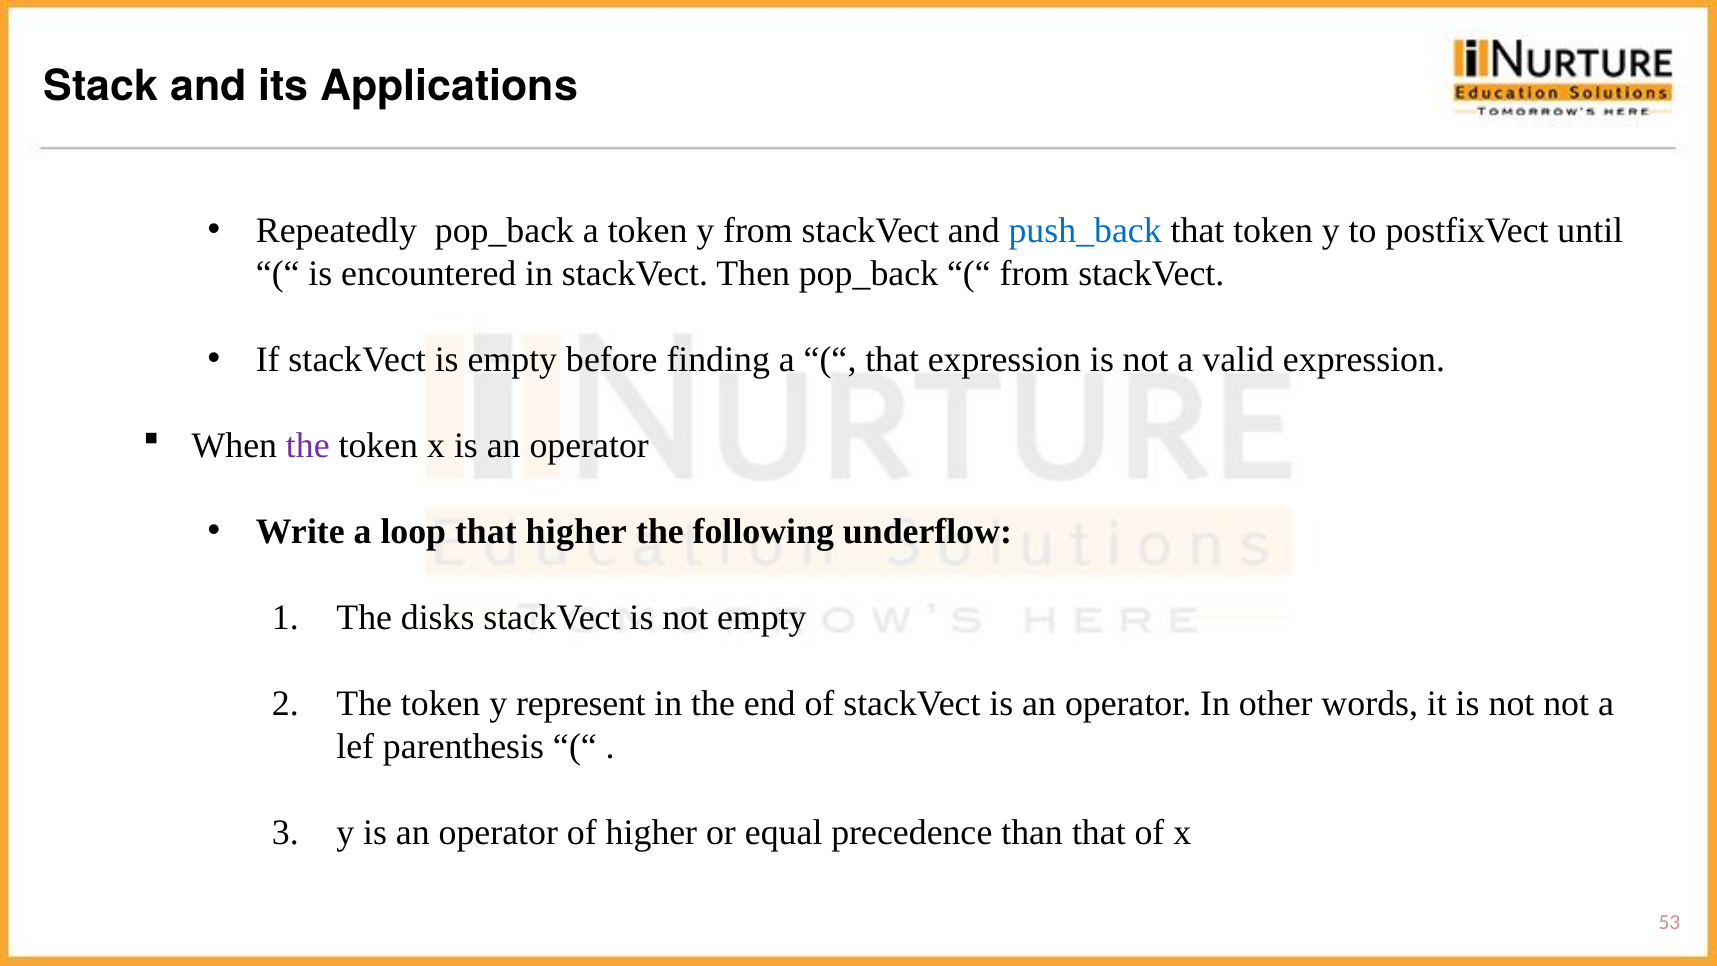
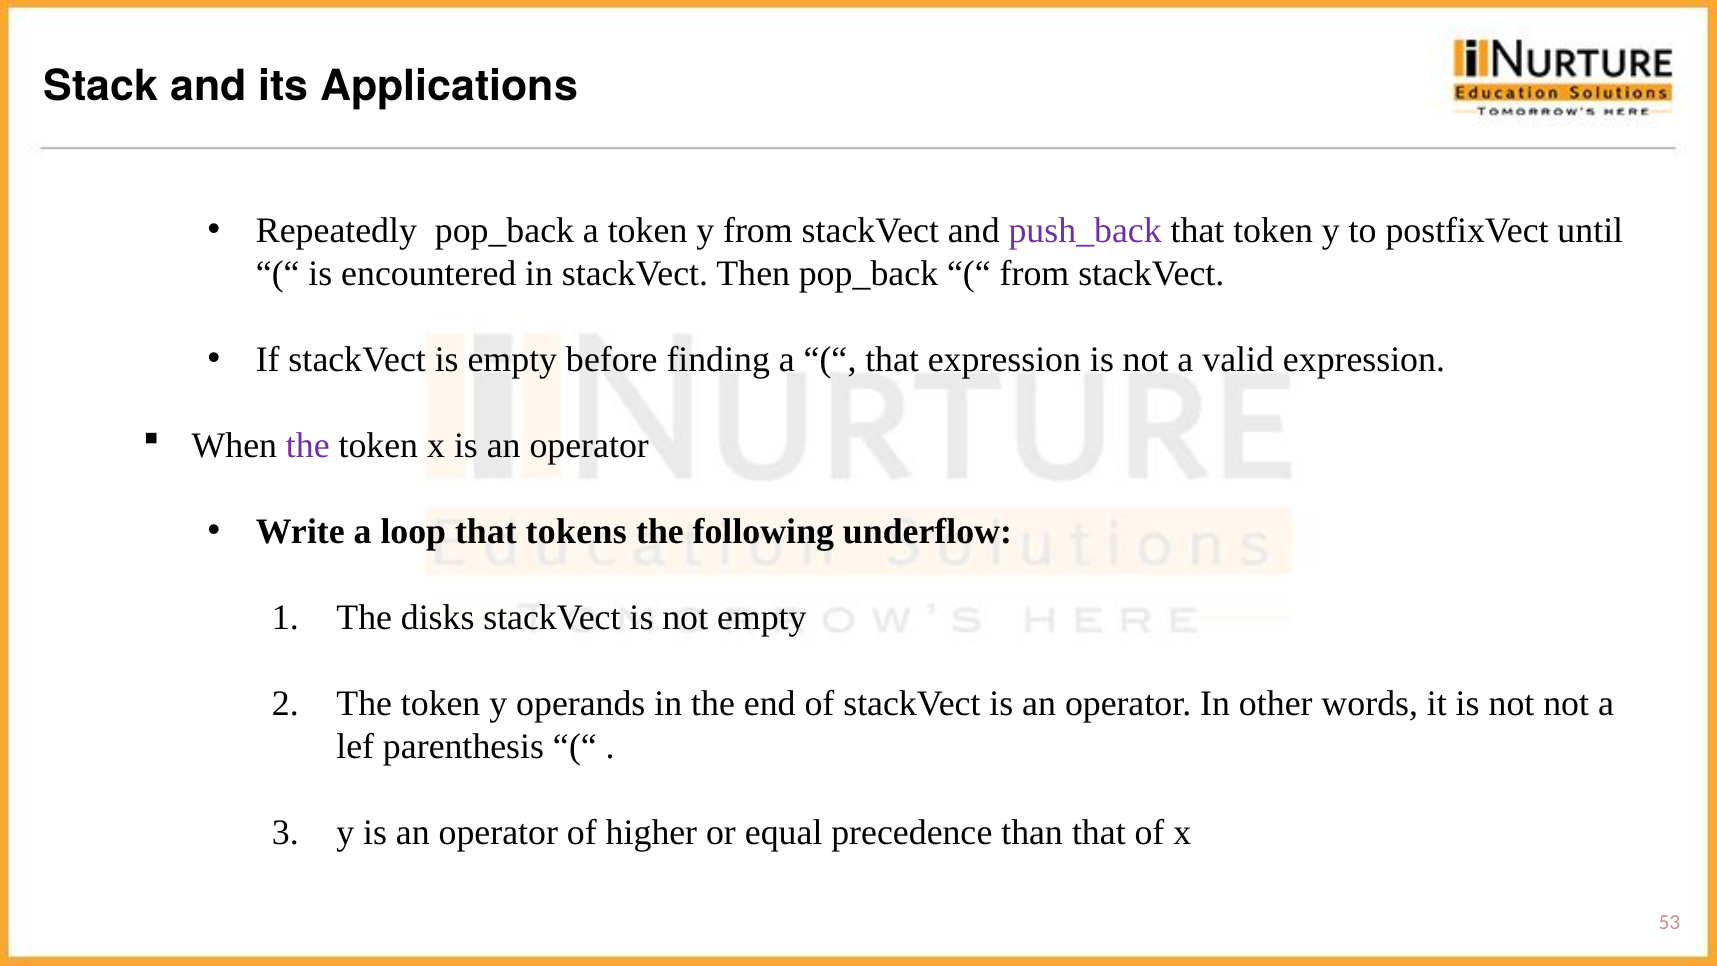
push_back colour: blue -> purple
that higher: higher -> tokens
represent: represent -> operands
